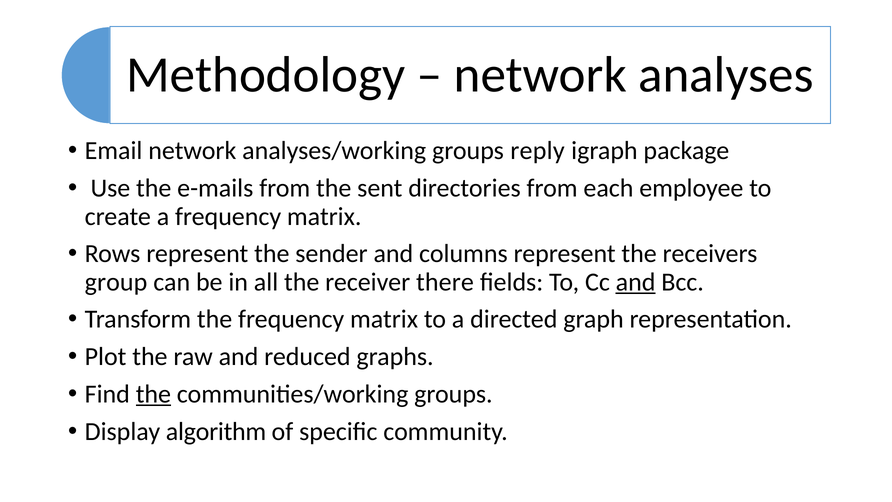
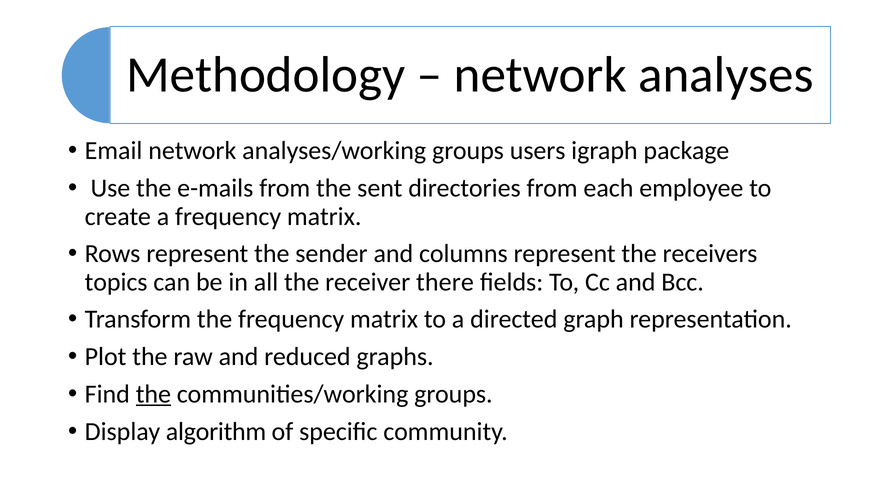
reply: reply -> users
group: group -> topics
and at (636, 282) underline: present -> none
